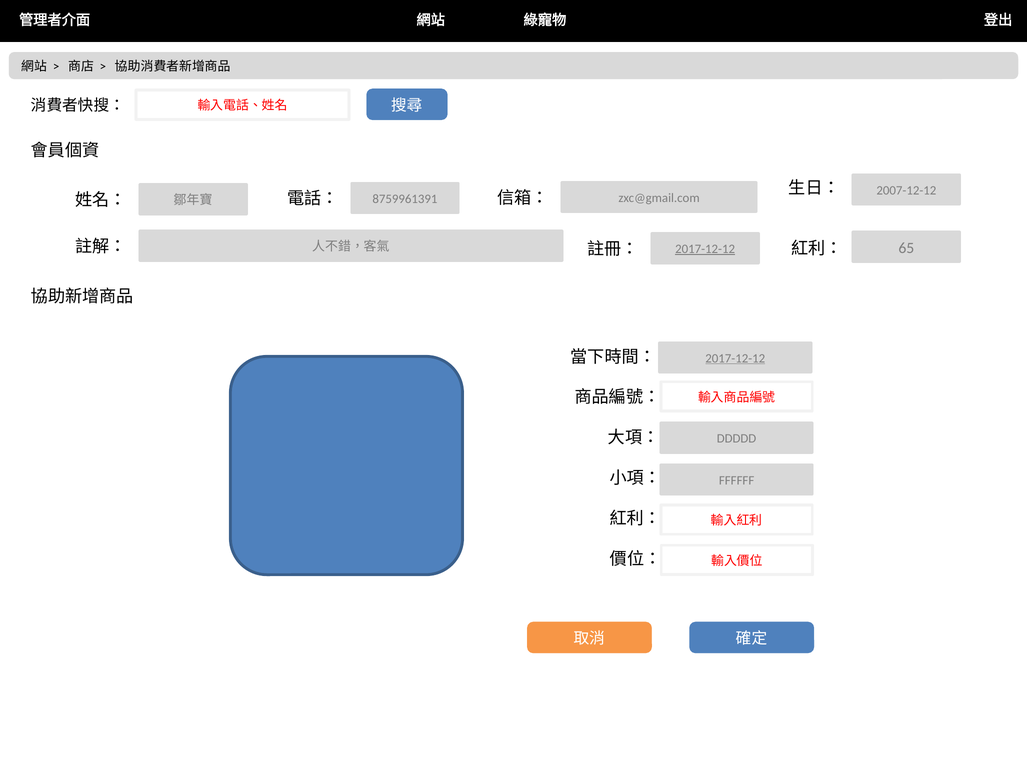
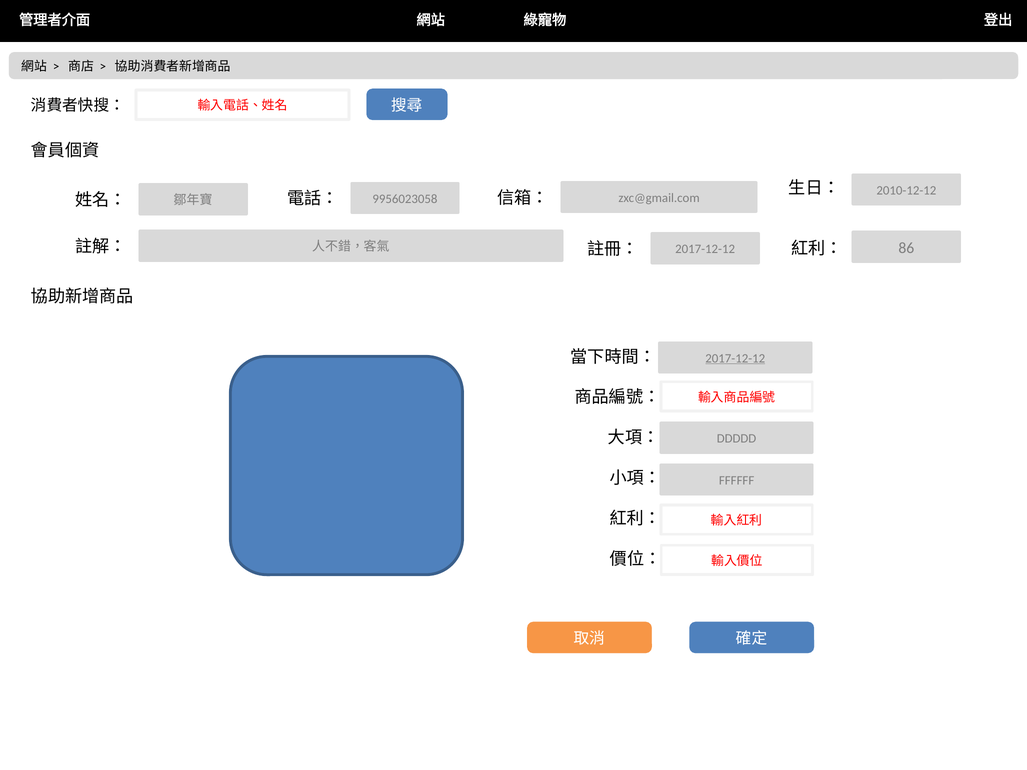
2007-12-12: 2007-12-12 -> 2010-12-12
8759961391: 8759961391 -> 9956023058
2017-12-12 at (705, 249) underline: present -> none
65: 65 -> 86
